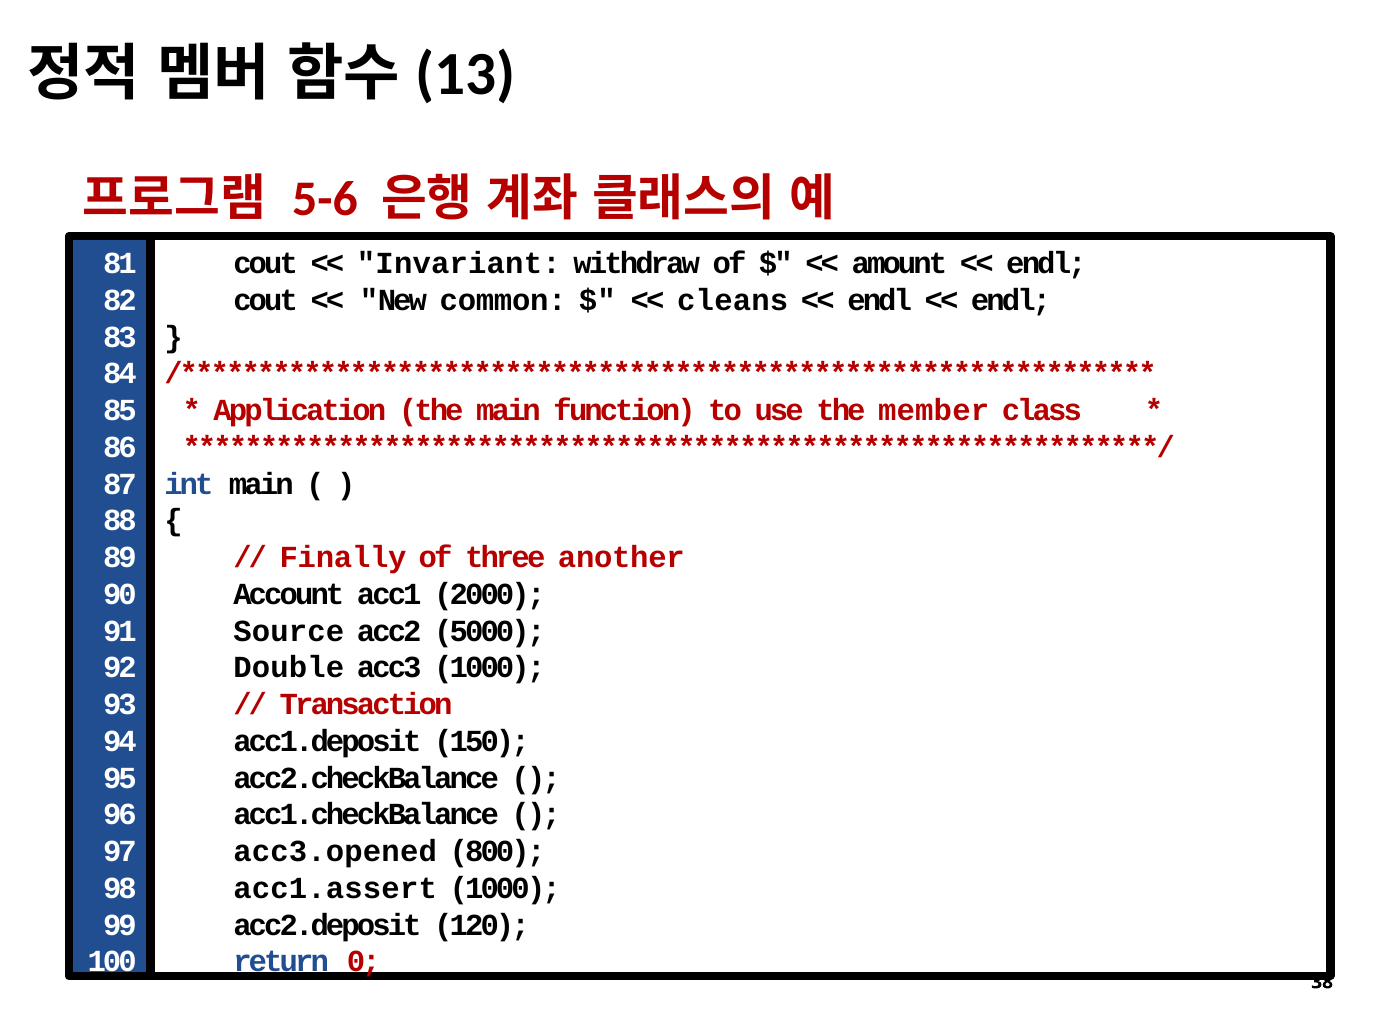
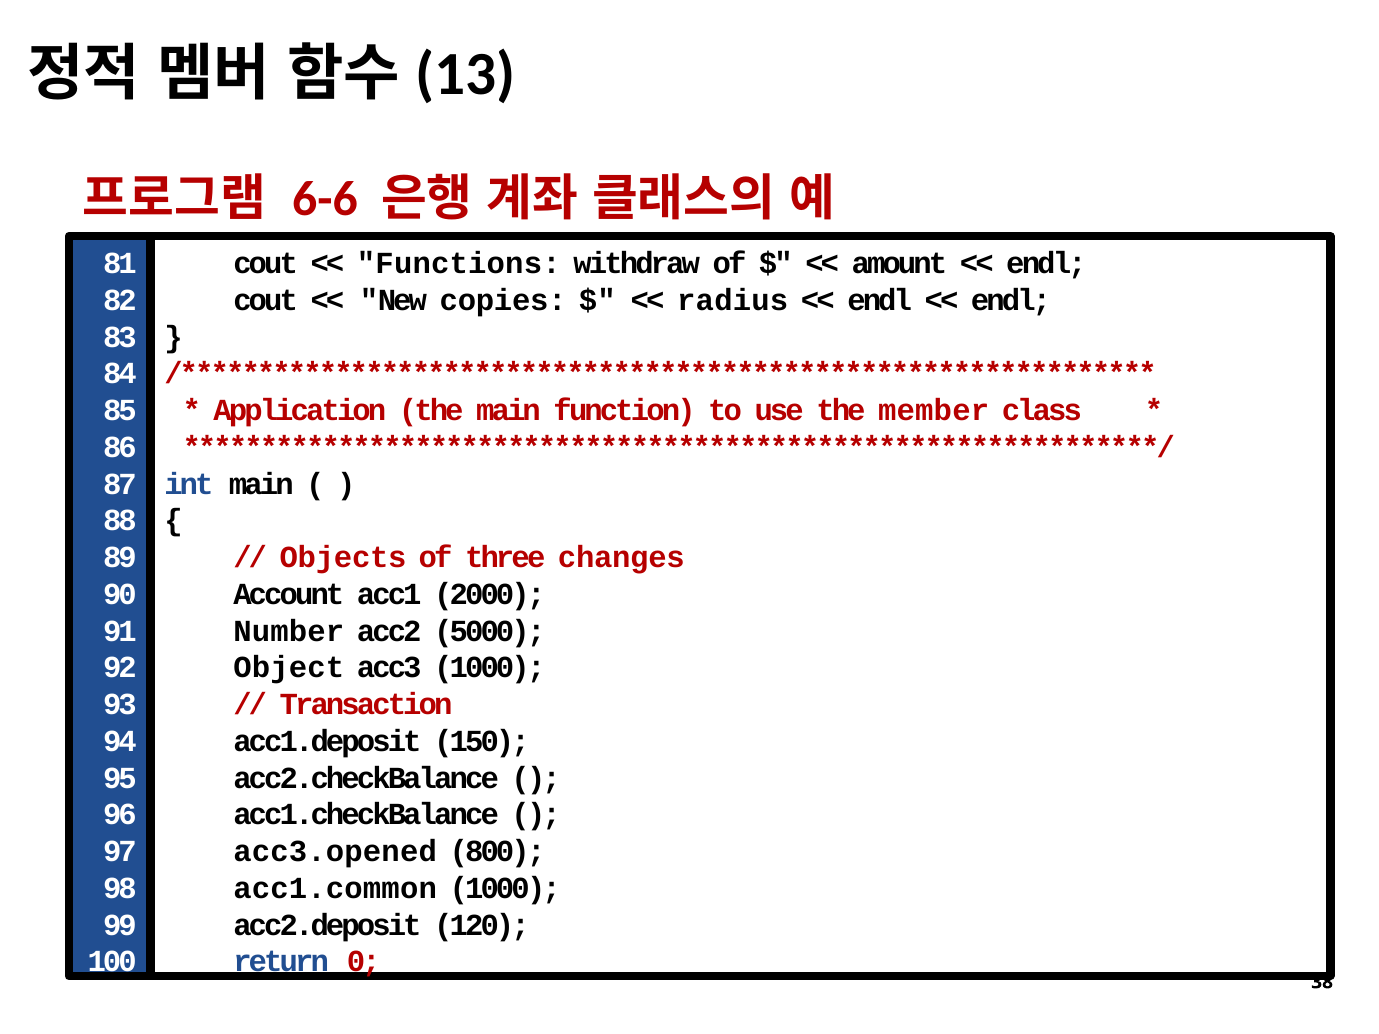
5-6: 5-6 -> 6-6
Invariant: Invariant -> Functions
common: common -> copies
cleans: cleans -> radius
Finally: Finally -> Objects
another: another -> changes
Source: Source -> Number
Double: Double -> Object
acc1.assert: acc1.assert -> acc1.common
